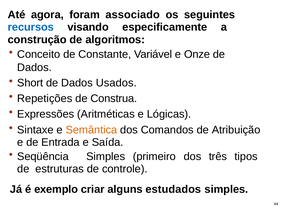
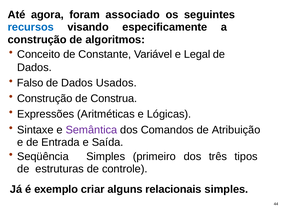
Onze: Onze -> Legal
Short: Short -> Falso
Repetições at (45, 99): Repetições -> Construção
Semântica colour: orange -> purple
estudados: estudados -> relacionais
